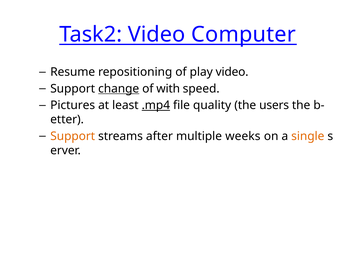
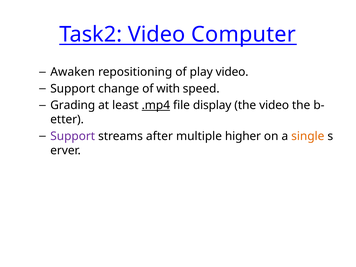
Resume: Resume -> Awaken
change underline: present -> none
Pictures: Pictures -> Grading
quality: quality -> display
the users: users -> video
Support at (73, 136) colour: orange -> purple
weeks: weeks -> higher
